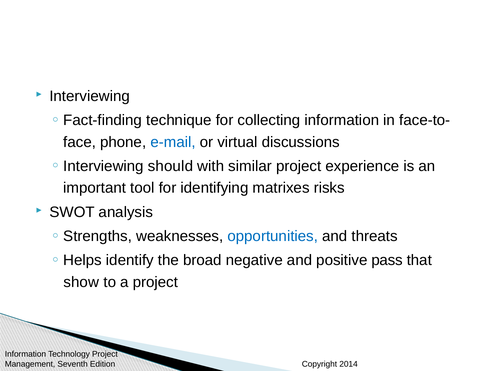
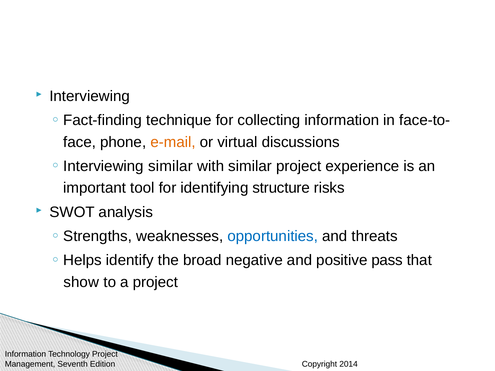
e-mail colour: blue -> orange
should at (171, 166): should -> similar
matrixes: matrixes -> structure
